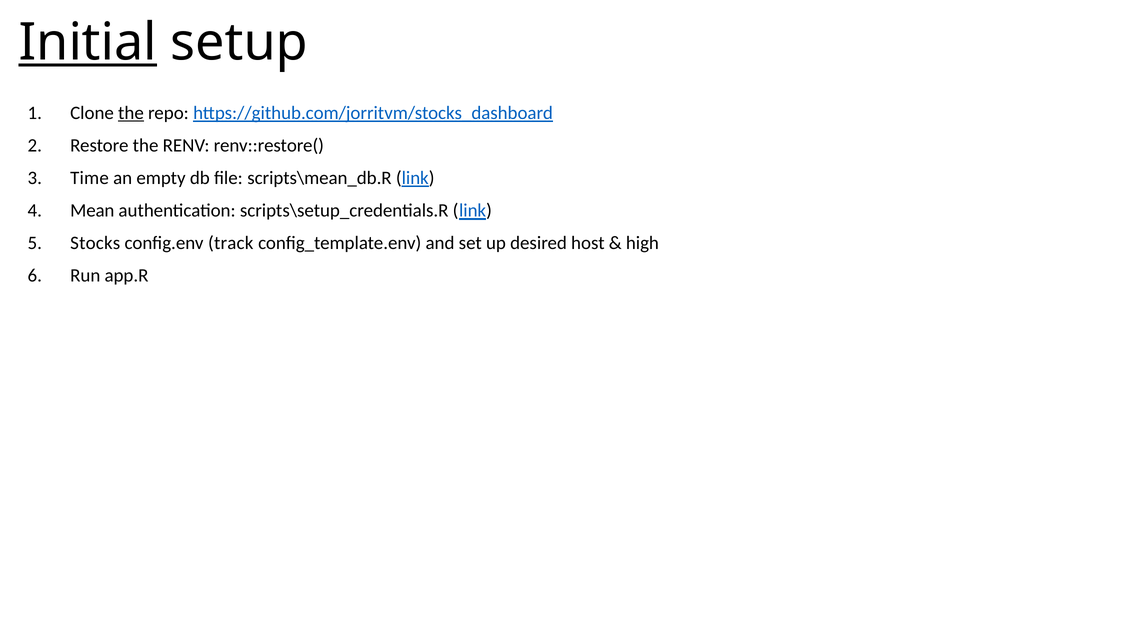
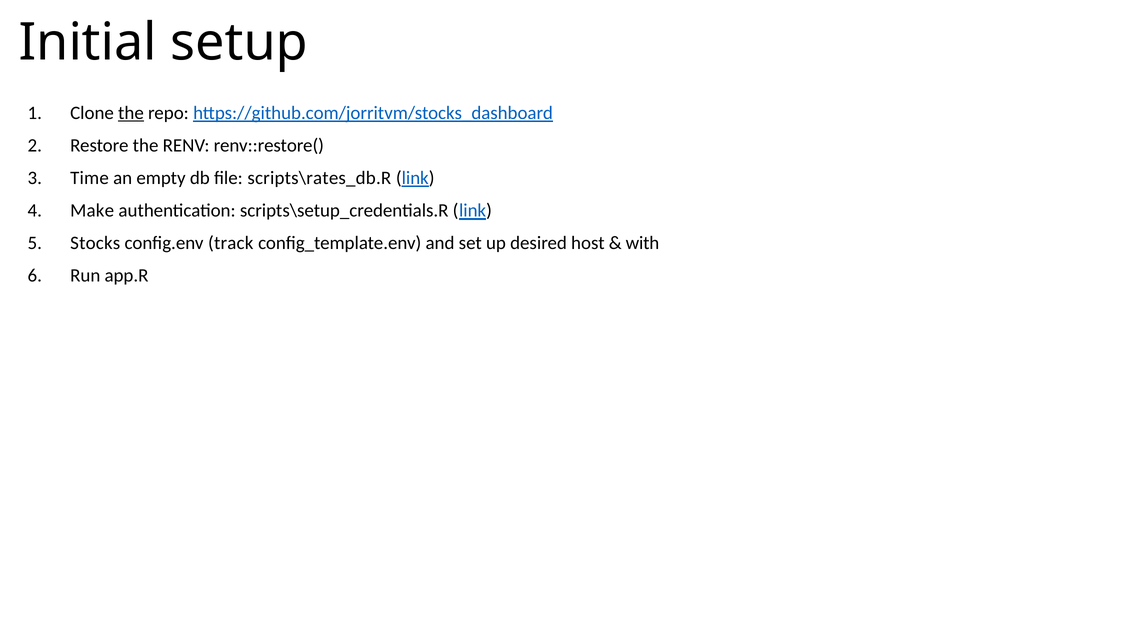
Initial underline: present -> none
scripts\mean_db.R: scripts\mean_db.R -> scripts\rates_db.R
Mean: Mean -> Make
high: high -> with
